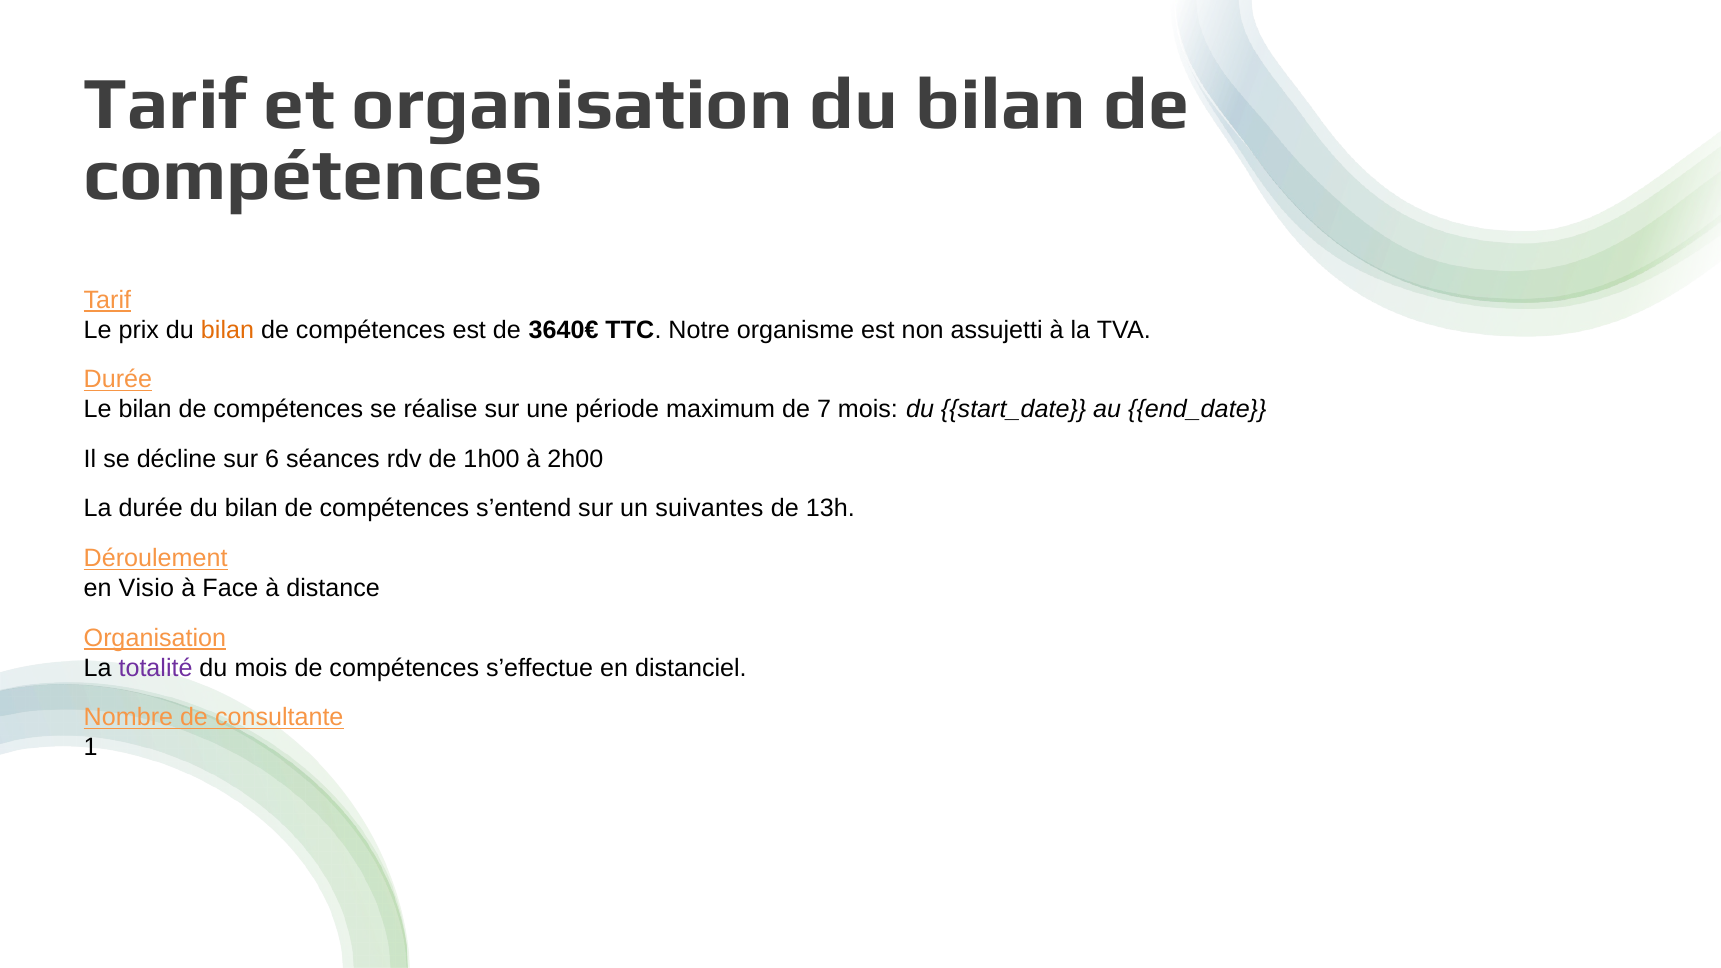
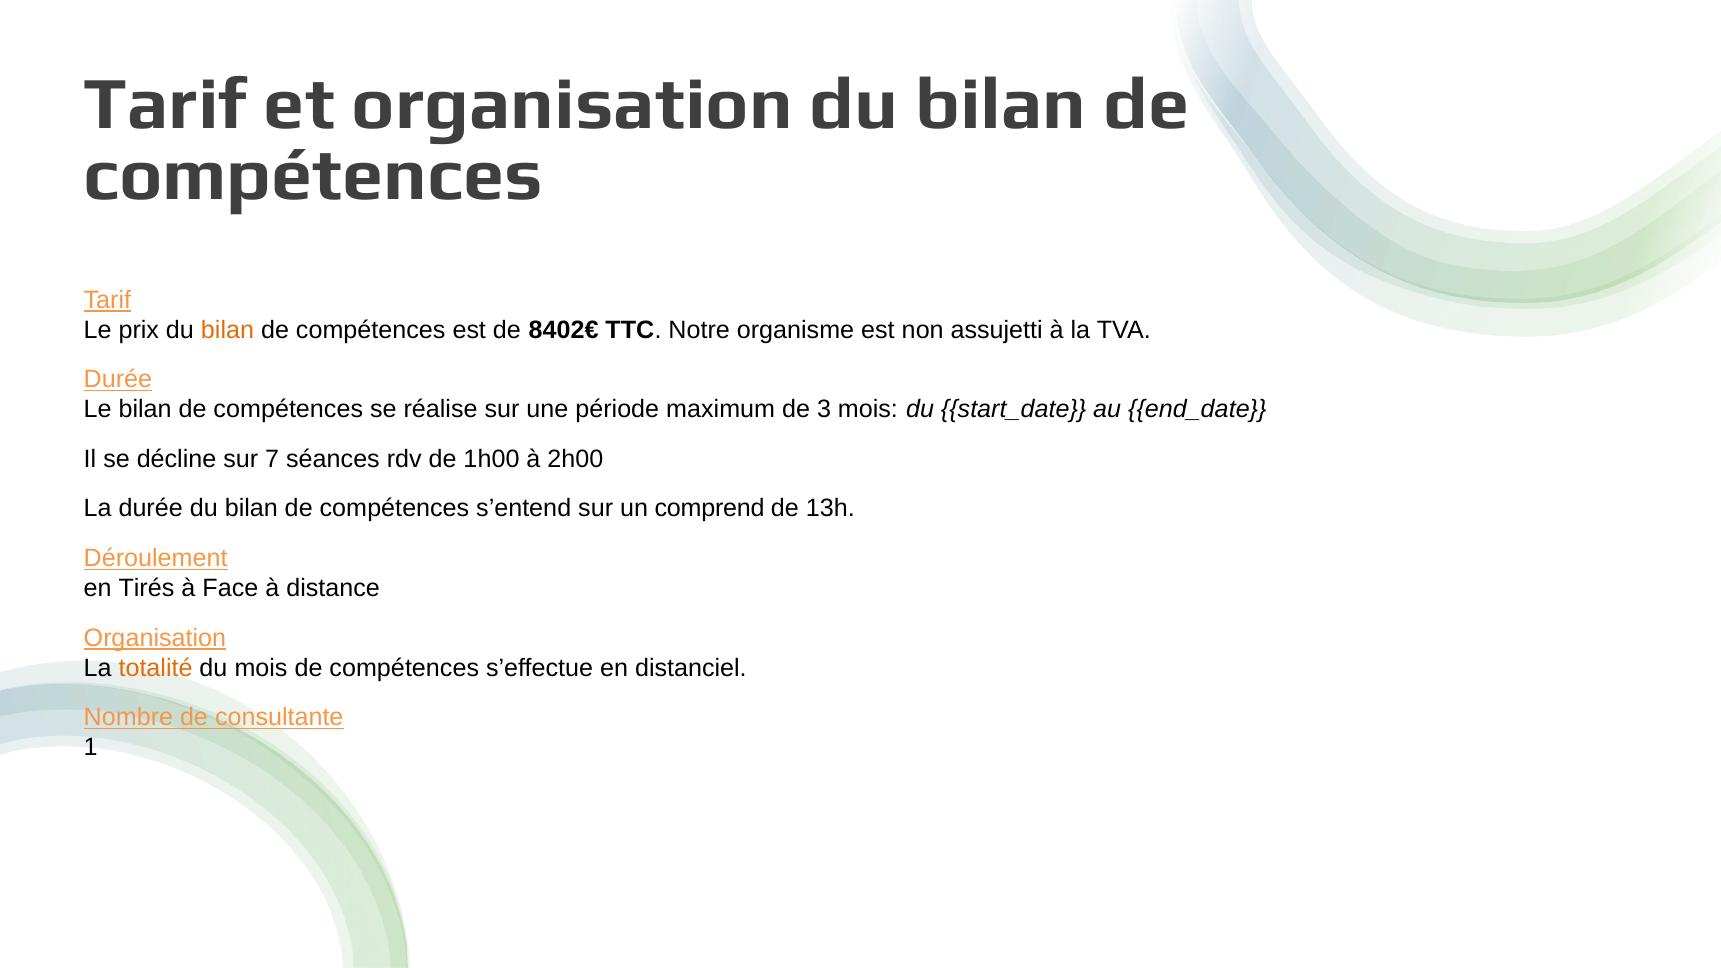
3640€: 3640€ -> 8402€
7: 7 -> 3
6: 6 -> 7
suivantes: suivantes -> comprend
Visio: Visio -> Tirés
totalité colour: purple -> orange
